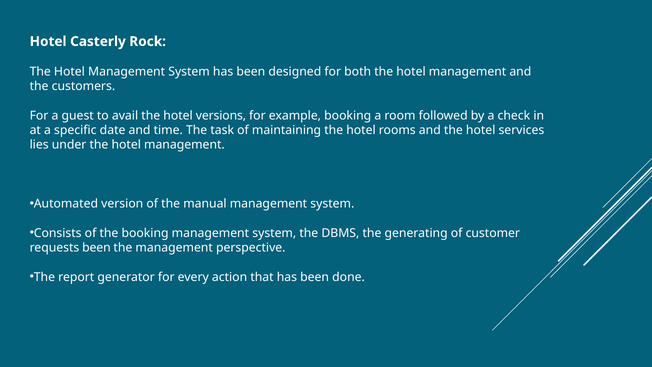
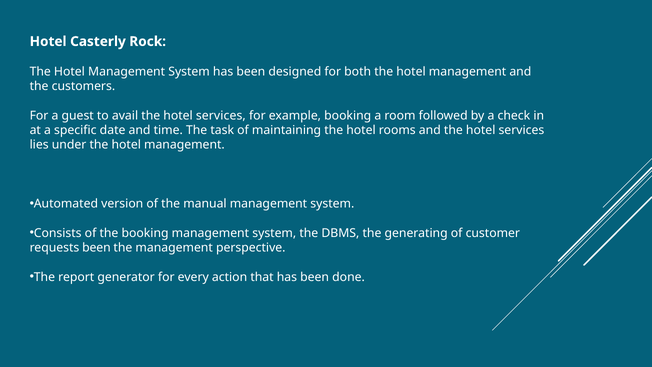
avail the hotel versions: versions -> services
